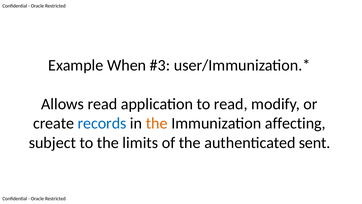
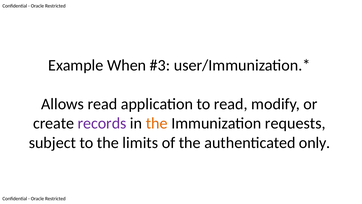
records colour: blue -> purple
affecting: affecting -> requests
sent: sent -> only
